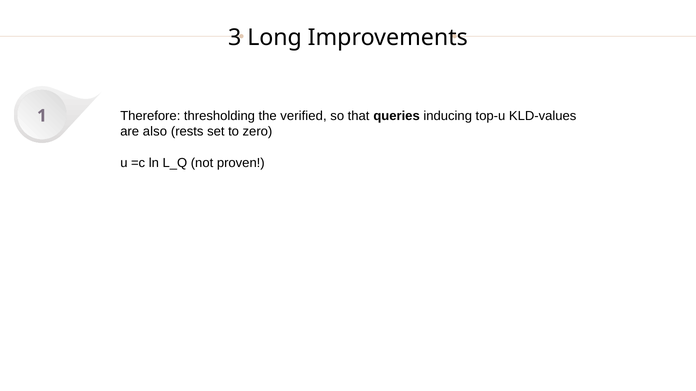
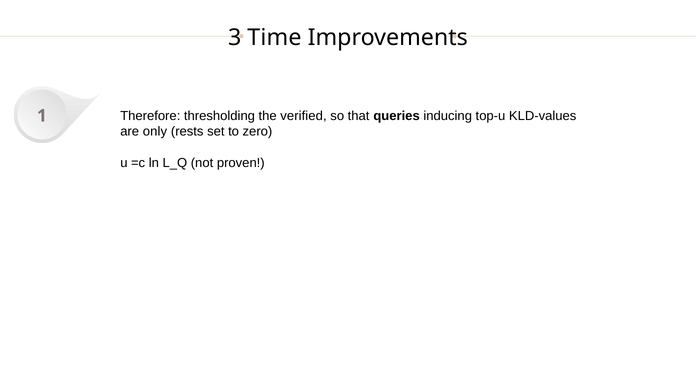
Long: Long -> Time
also: also -> only
